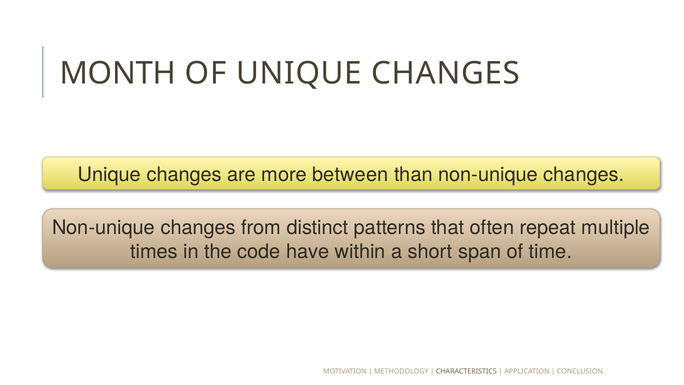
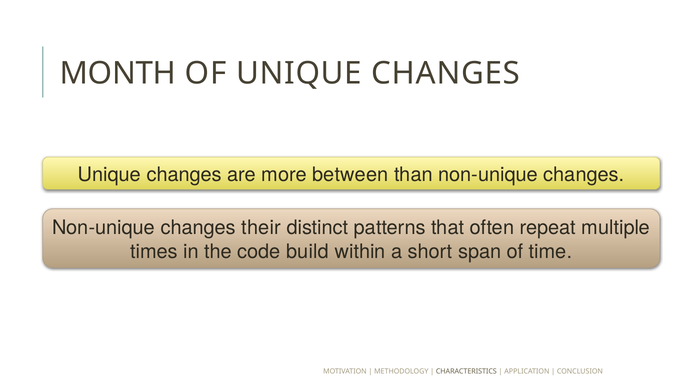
from: from -> their
have: have -> build
